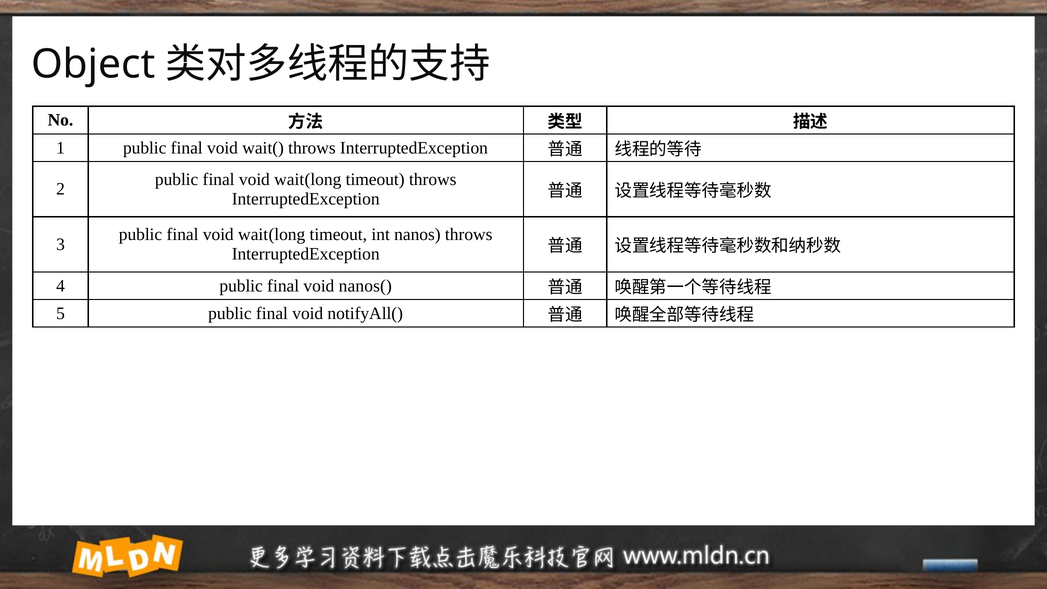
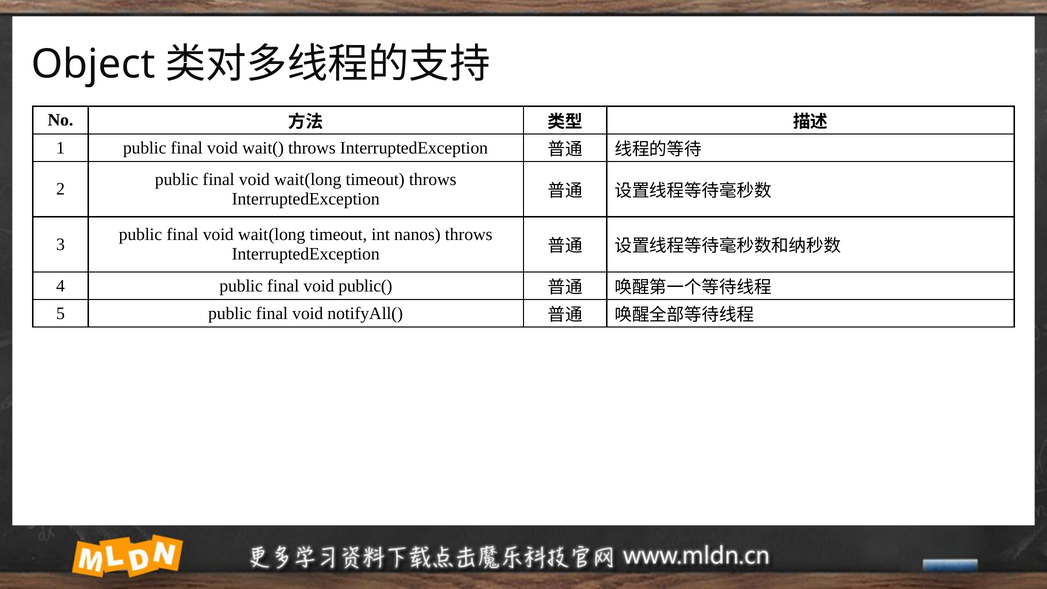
nanos(: nanos( -> public(
